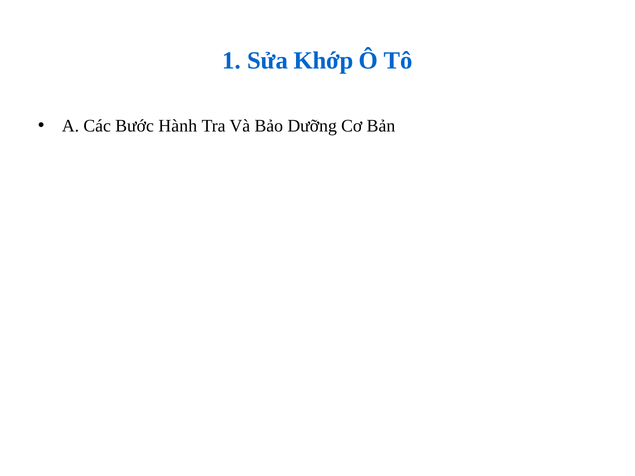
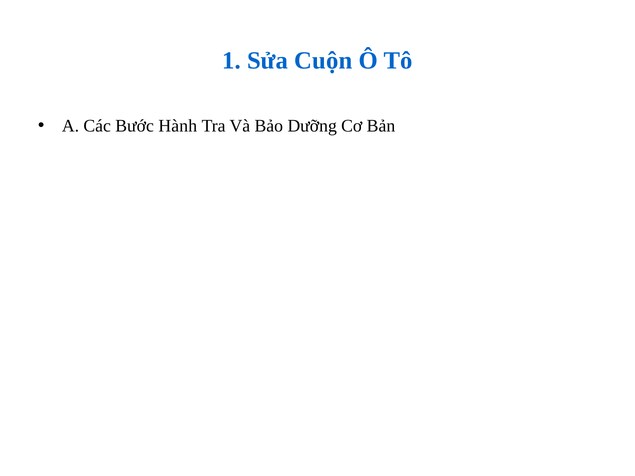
Khớp: Khớp -> Cuộn
